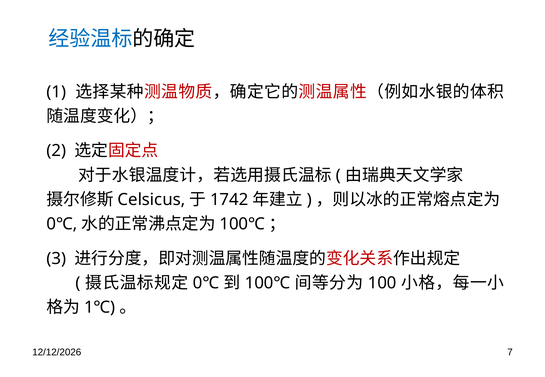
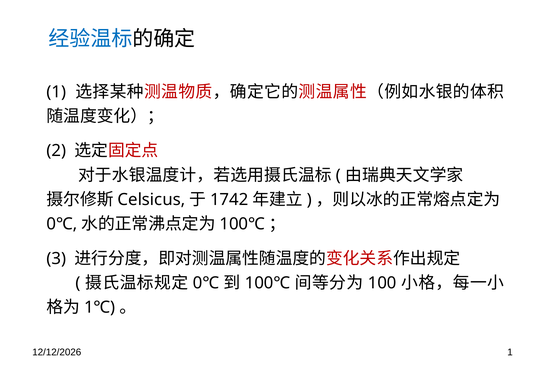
7 at (510, 353): 7 -> 1
